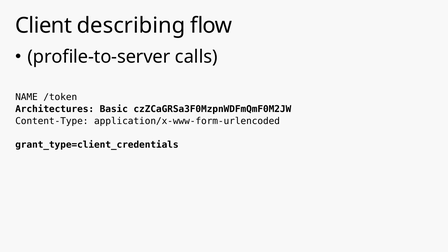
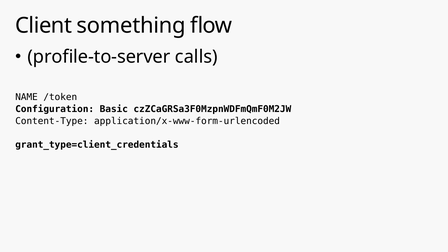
describing: describing -> something
Architectures: Architectures -> Configuration
